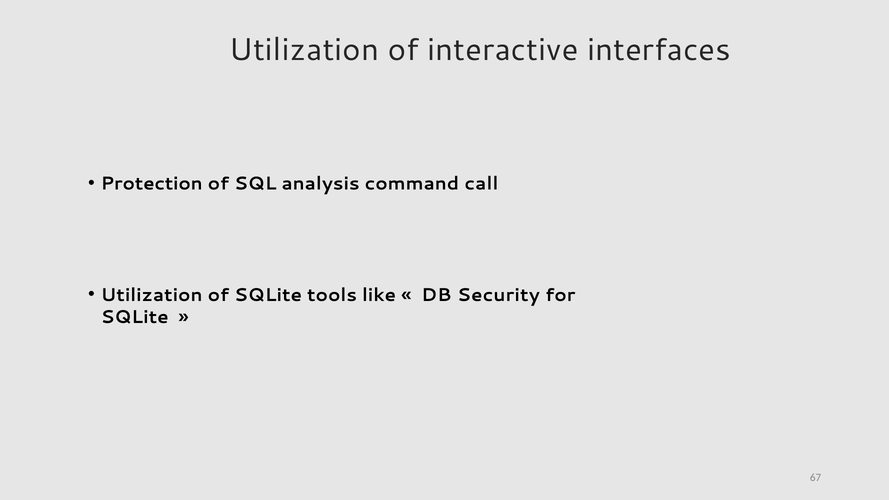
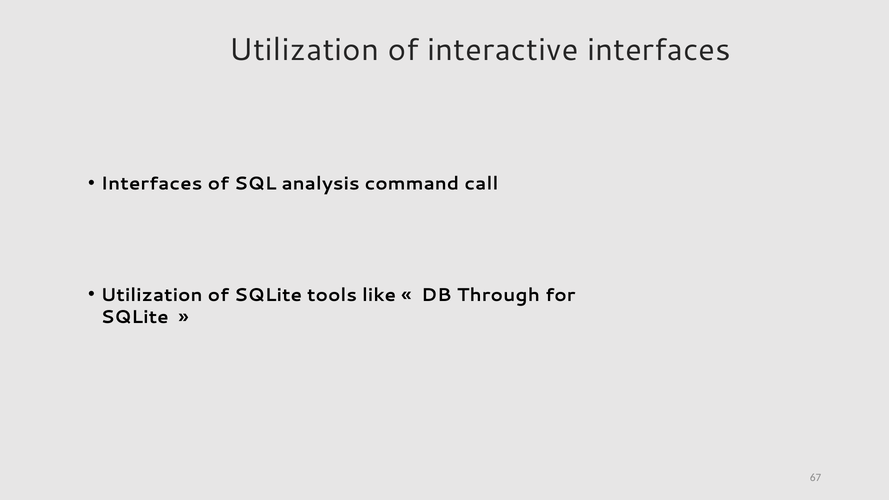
Protection at (152, 184): Protection -> Interfaces
Security: Security -> Through
